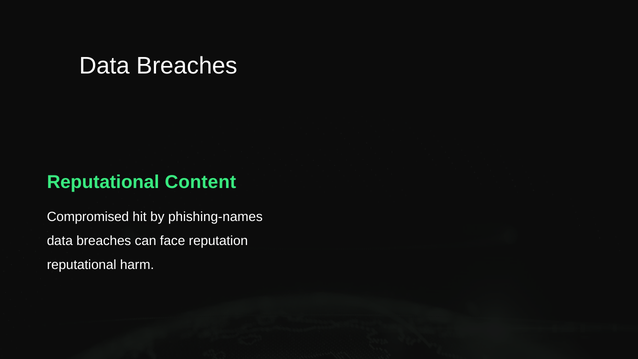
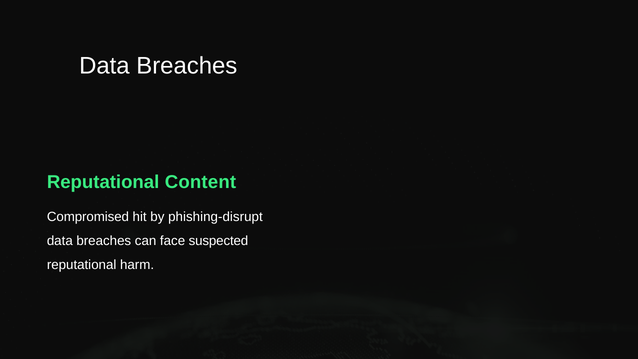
phishing-names: phishing-names -> phishing-disrupt
reputation: reputation -> suspected
